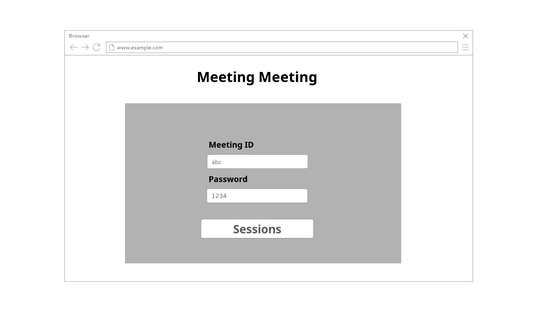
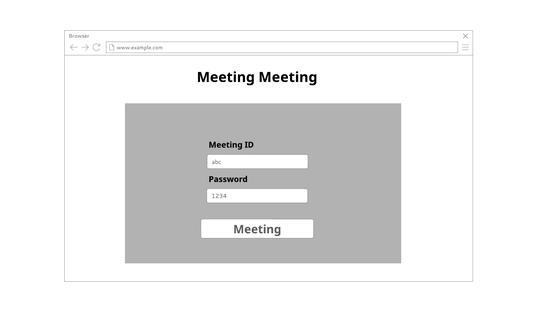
Sessions at (257, 230): Sessions -> Meeting
